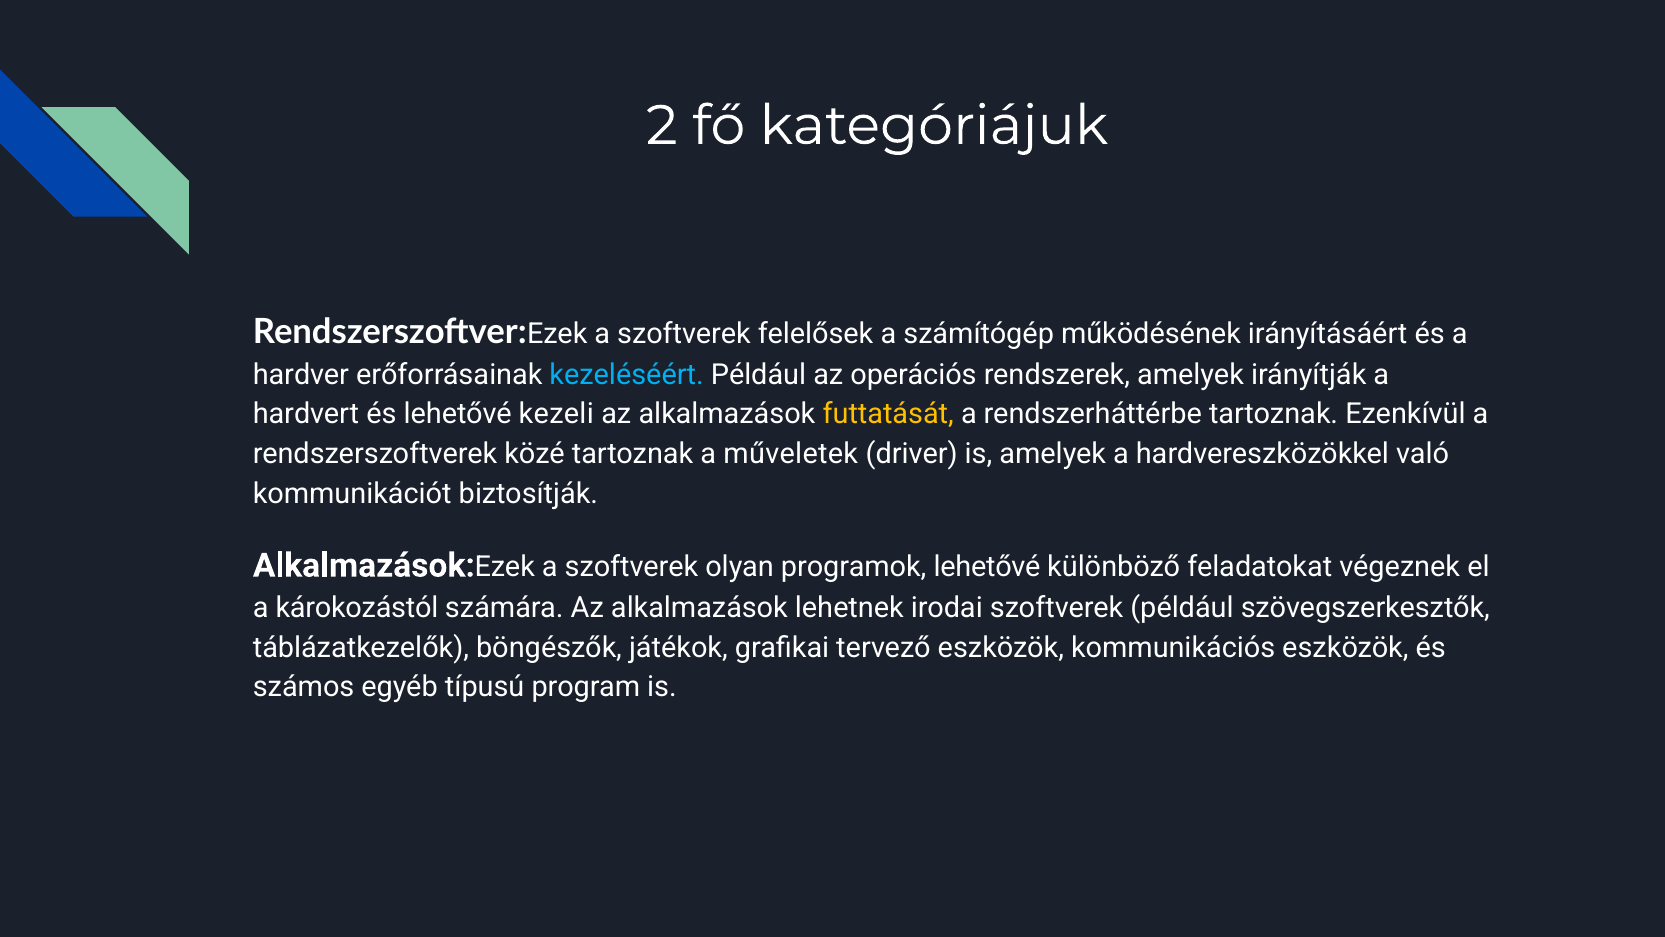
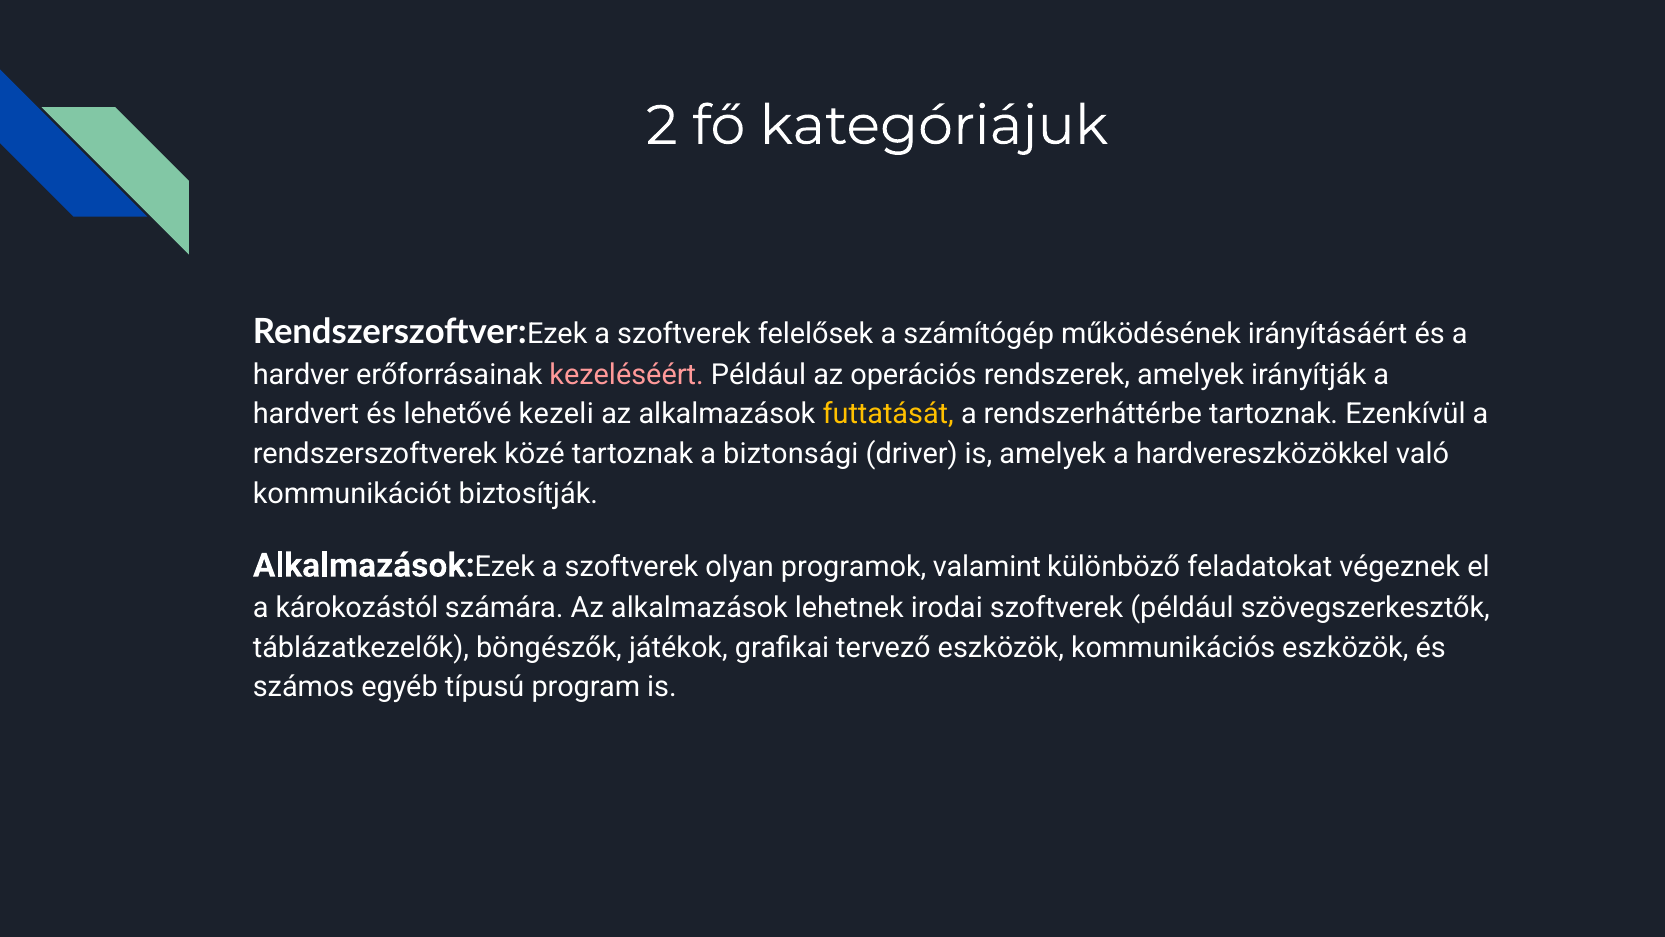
kezeléséért colour: light blue -> pink
műveletek: műveletek -> biztonsági
programok lehetővé: lehetővé -> valamint
